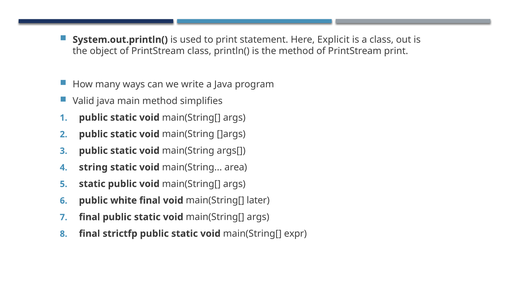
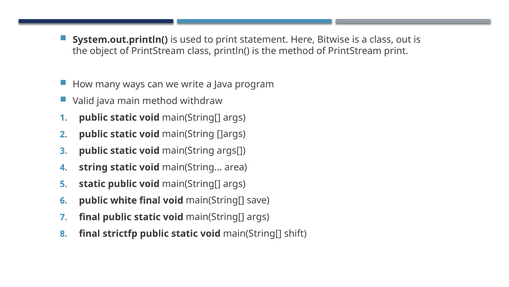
Explicit: Explicit -> Bitwise
simplifies: simplifies -> withdraw
later: later -> save
expr: expr -> shift
